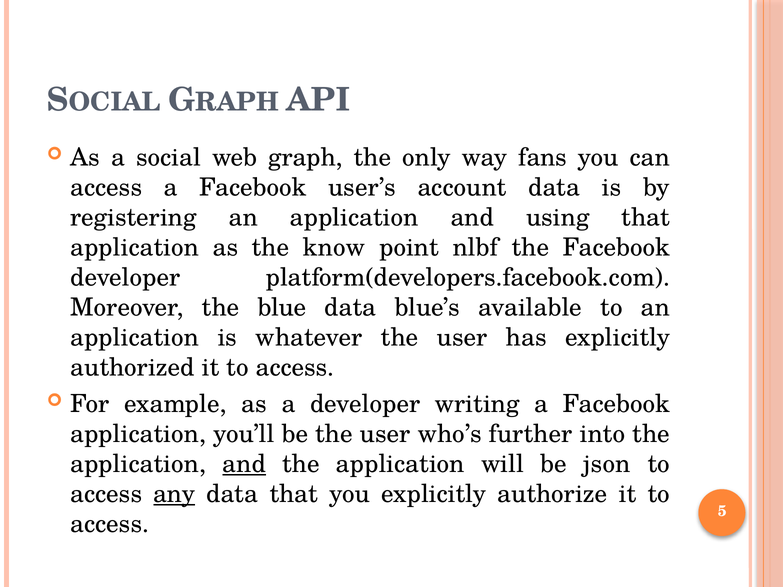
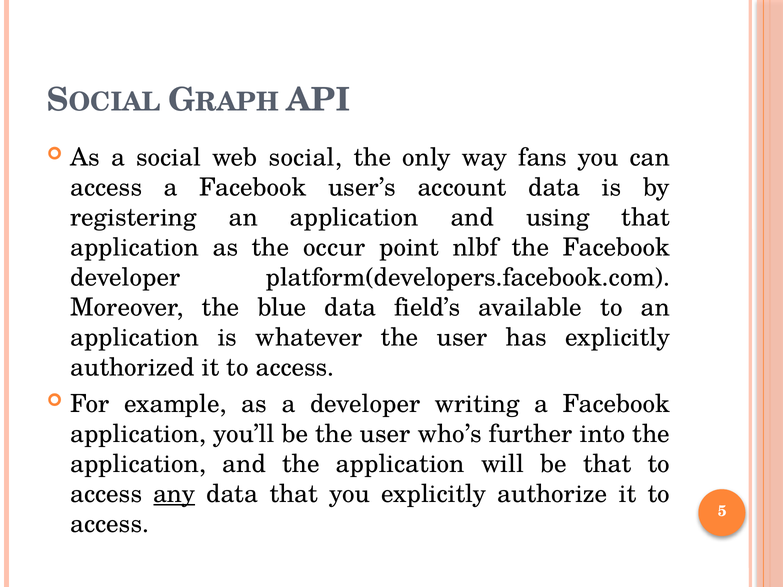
web graph: graph -> social
know: know -> occur
blue’s: blue’s -> field’s
and at (244, 464) underline: present -> none
be json: json -> that
